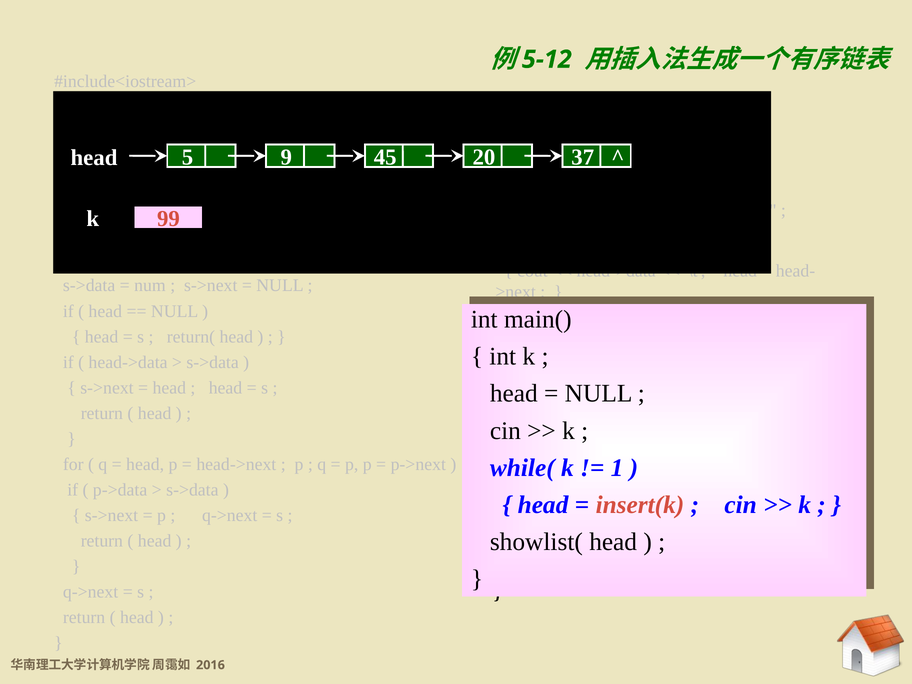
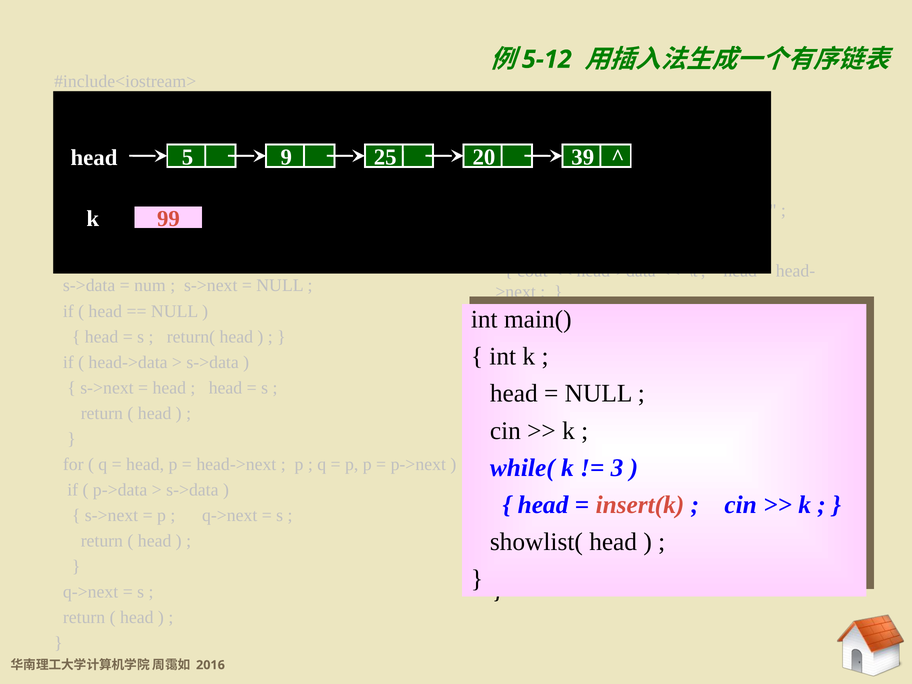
45: 45 -> 25
37: 37 -> 39
1: 1 -> 3
